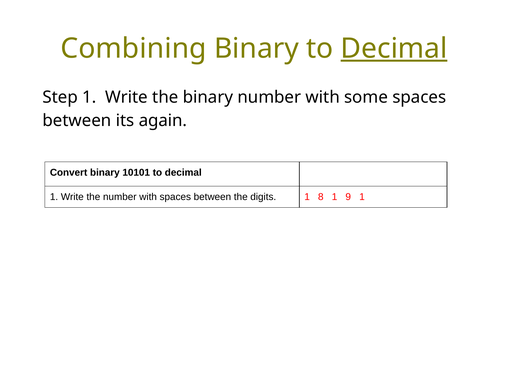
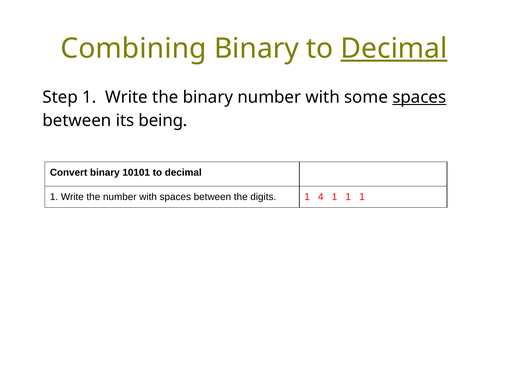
spaces at (419, 97) underline: none -> present
again: again -> being
8: 8 -> 4
9 at (348, 197): 9 -> 1
